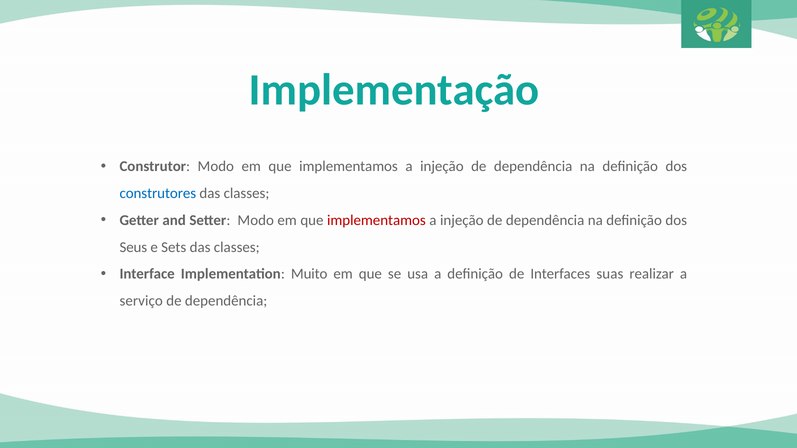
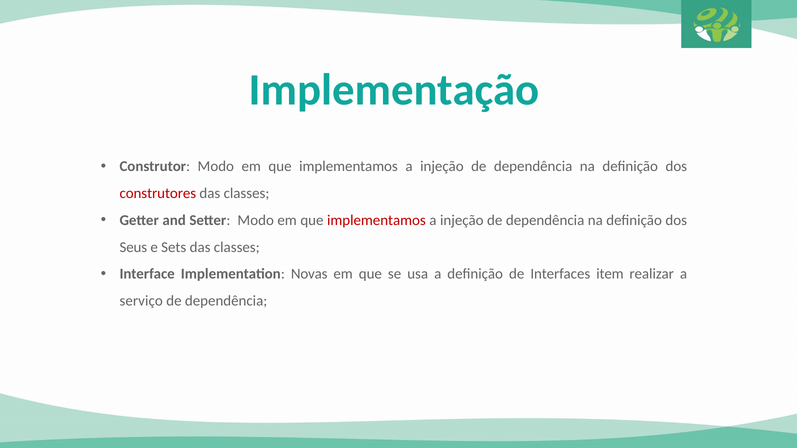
construtores colour: blue -> red
Muito: Muito -> Novas
suas: suas -> item
